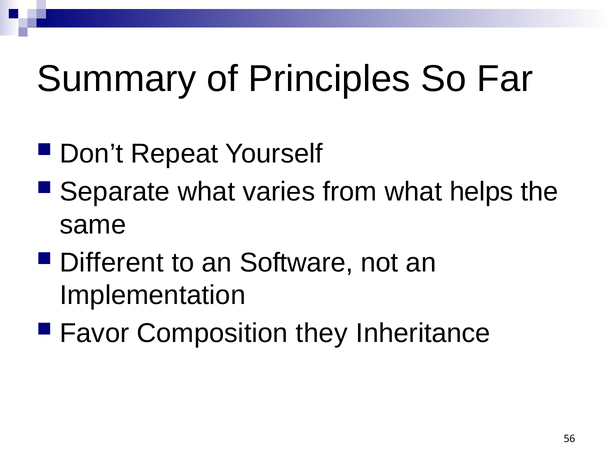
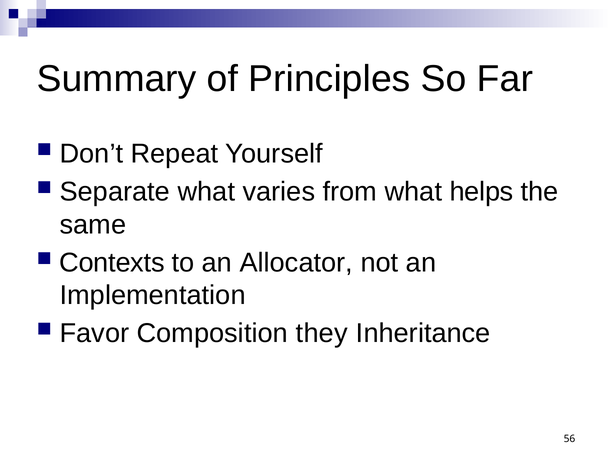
Different: Different -> Contexts
Software: Software -> Allocator
